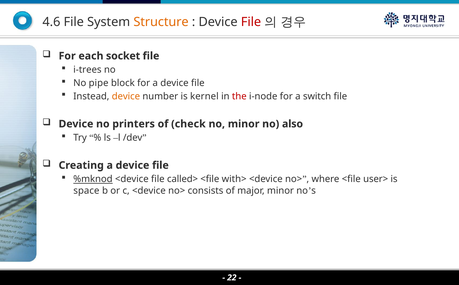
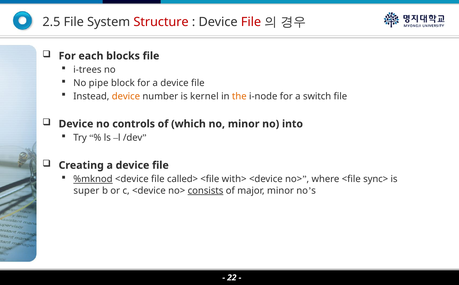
4.6: 4.6 -> 2.5
Structure colour: orange -> red
socket: socket -> blocks
the colour: red -> orange
printers: printers -> controls
check: check -> which
also: also -> into
user>: user> -> sync>
space: space -> super
consists underline: none -> present
